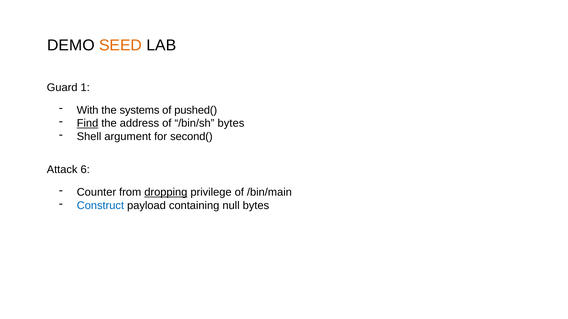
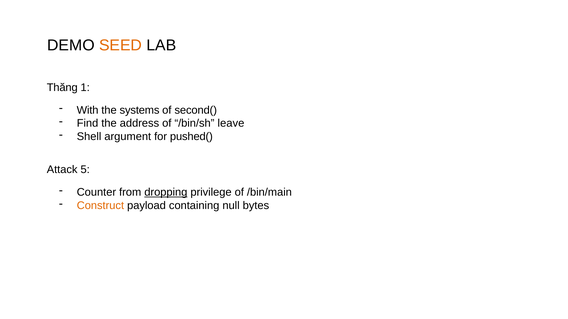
Guard: Guard -> Thăng
pushed(: pushed( -> second(
Find underline: present -> none
/bin/sh bytes: bytes -> leave
second(: second( -> pushed(
6: 6 -> 5
Construct colour: blue -> orange
